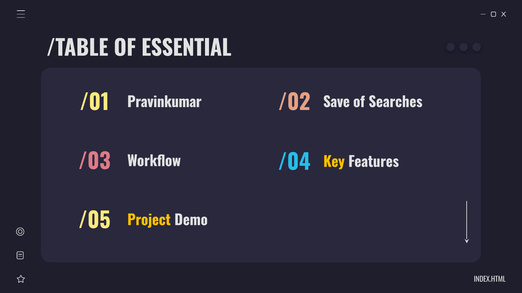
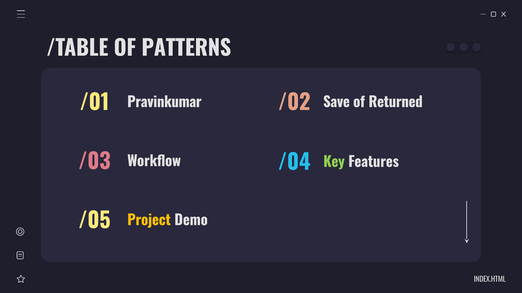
ESSENTIAL: ESSENTIAL -> PATTERNS
Searches: Searches -> Returned
Key colour: yellow -> light green
